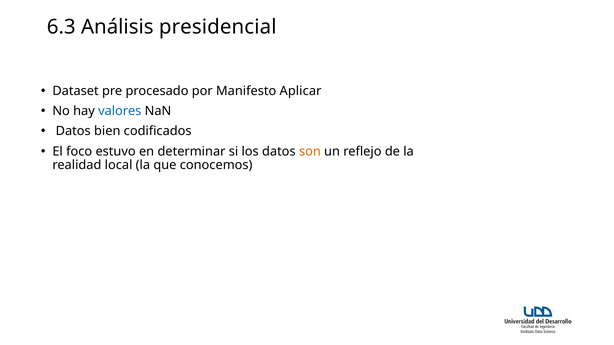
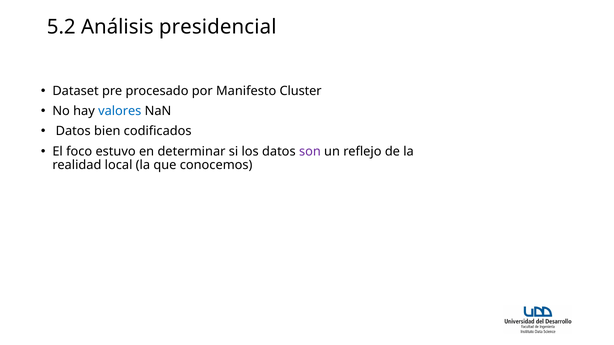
6.3: 6.3 -> 5.2
Aplicar: Aplicar -> Cluster
son colour: orange -> purple
